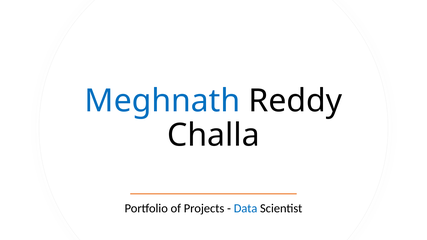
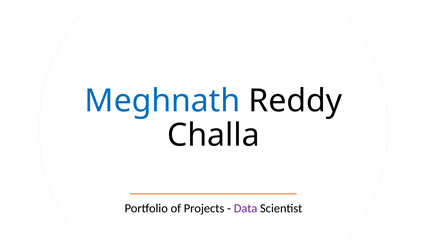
Data colour: blue -> purple
